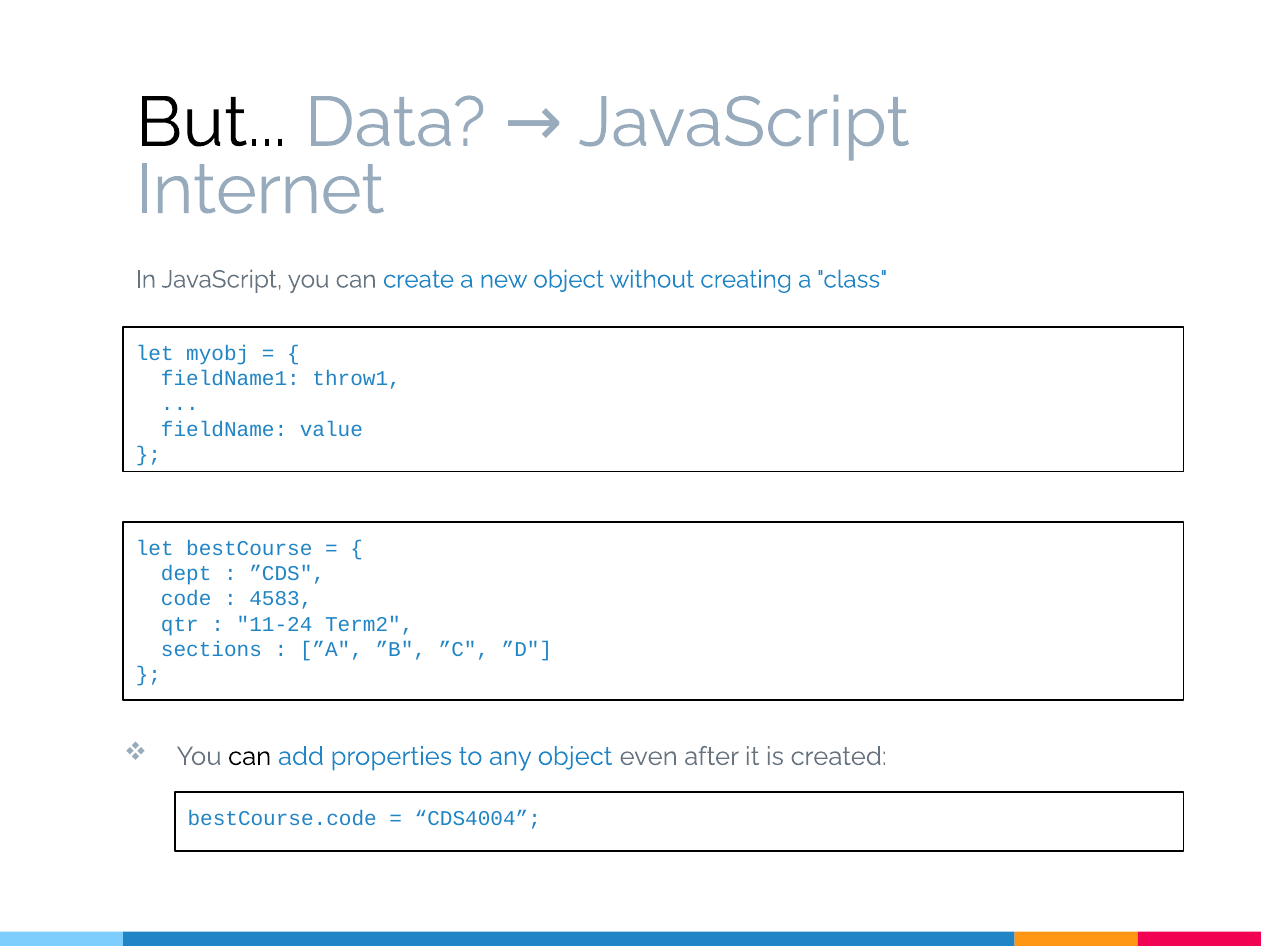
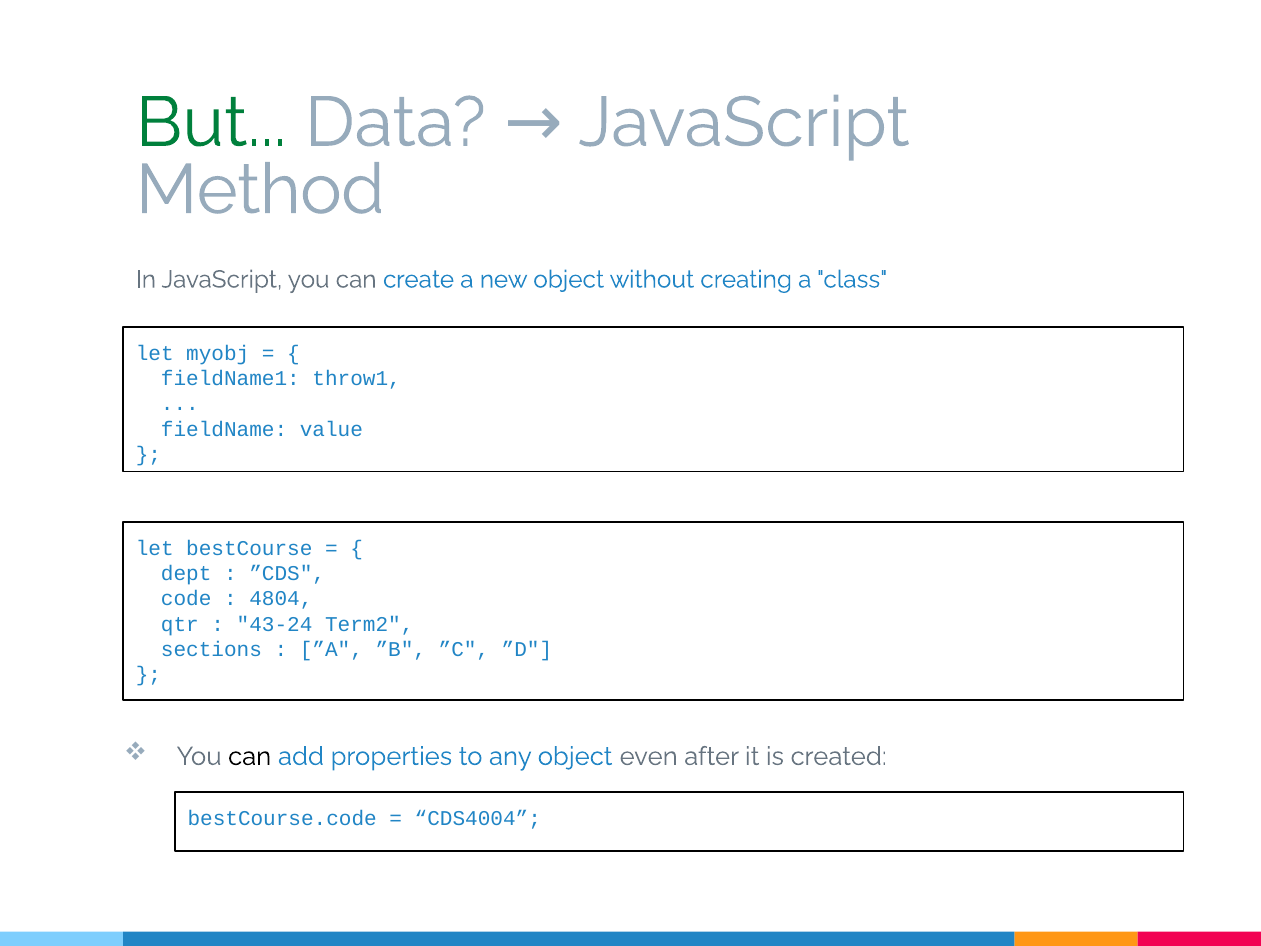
But colour: black -> green
Internet: Internet -> Method
4583: 4583 -> 4804
11-24: 11-24 -> 43-24
